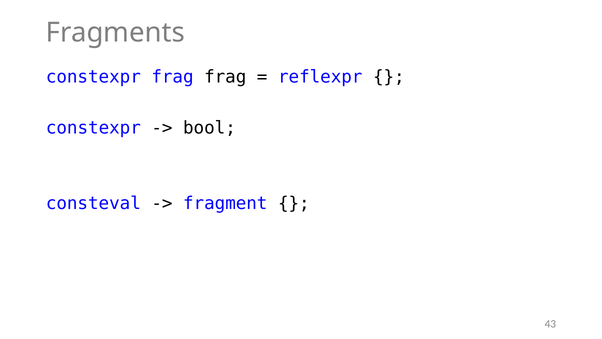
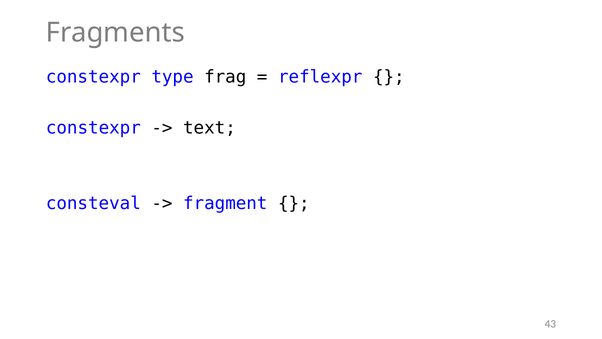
constexpr frag: frag -> type
bool: bool -> text
